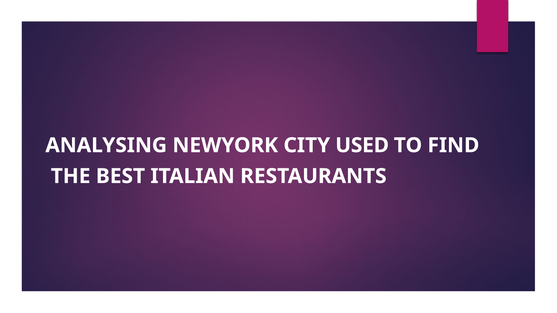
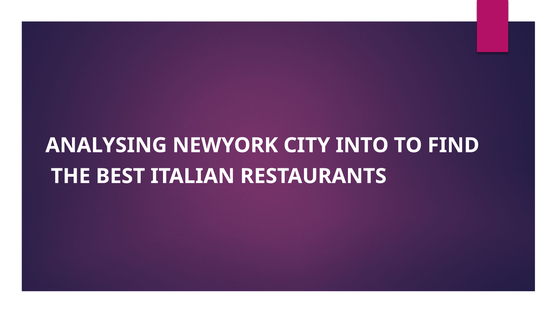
USED: USED -> INTO
